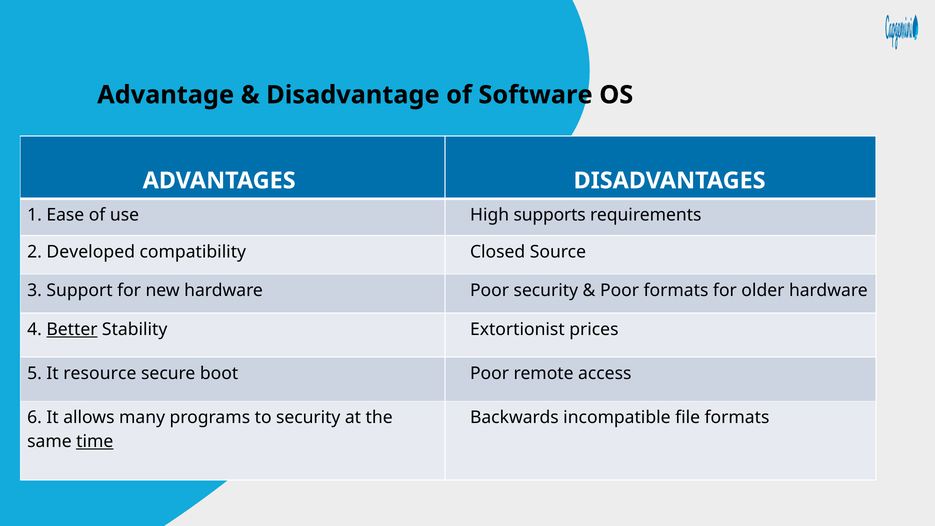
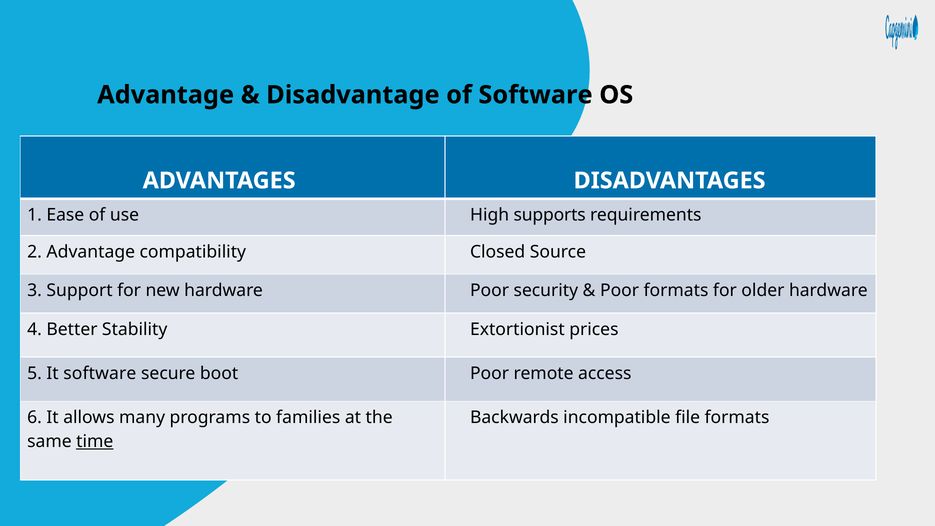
2 Developed: Developed -> Advantage
Better underline: present -> none
It resource: resource -> software
to security: security -> families
